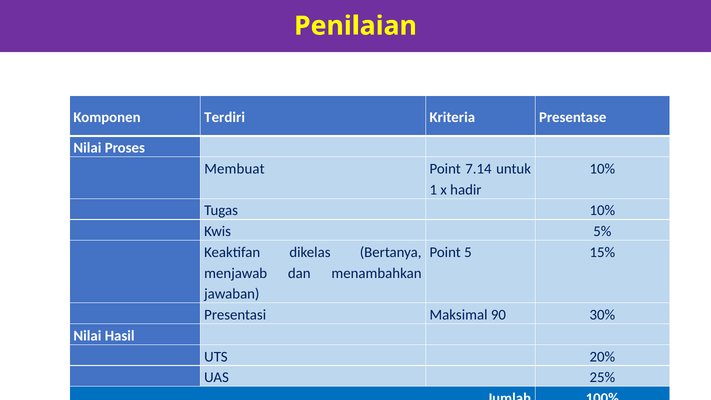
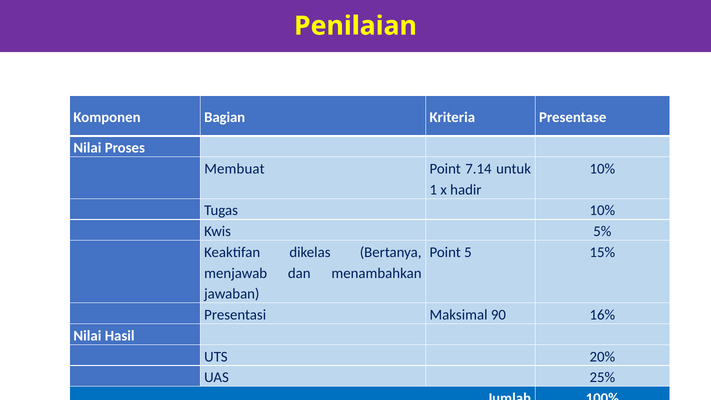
Terdiri: Terdiri -> Bagian
30%: 30% -> 16%
